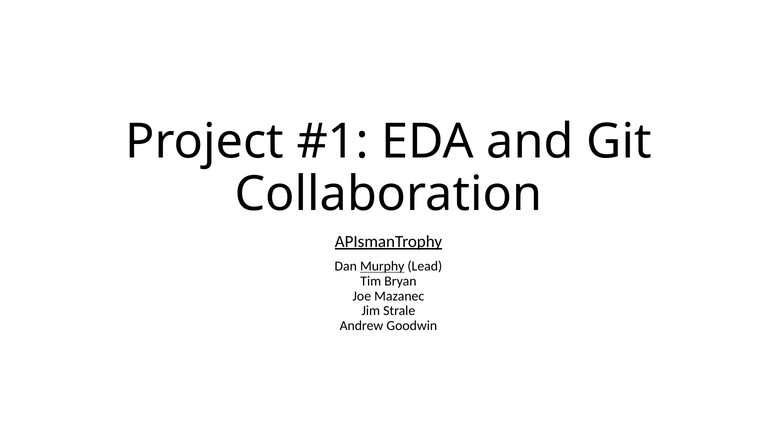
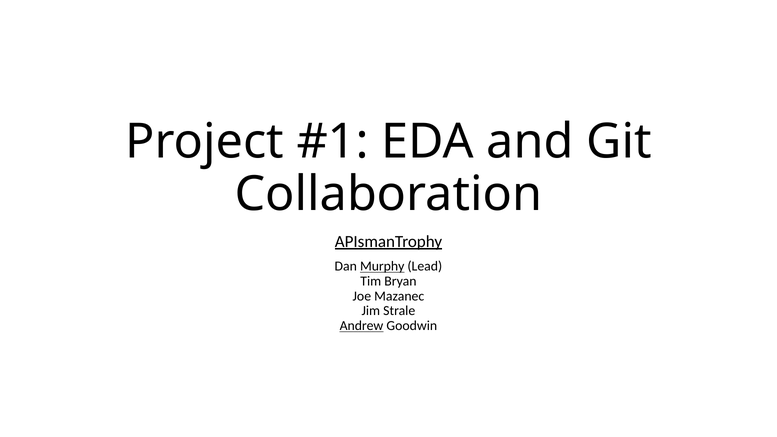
Andrew underline: none -> present
